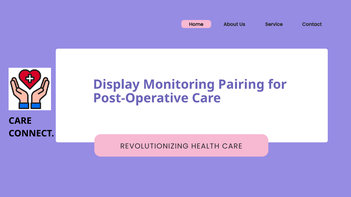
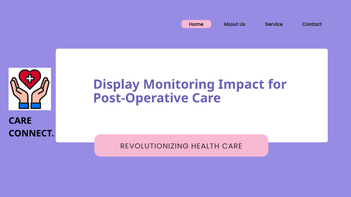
Pairing: Pairing -> Impact
